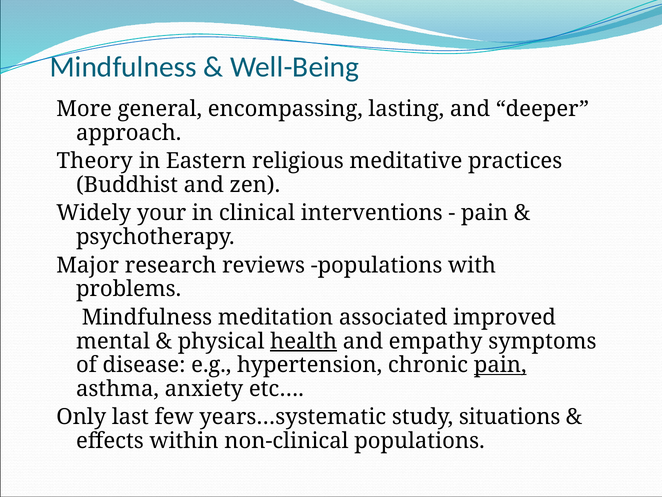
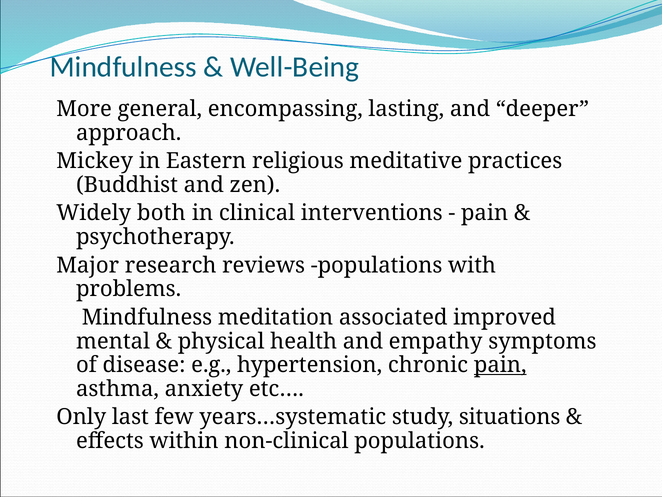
Theory: Theory -> Mickey
your: your -> both
health underline: present -> none
